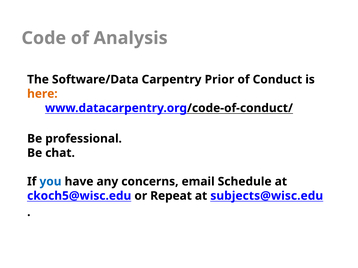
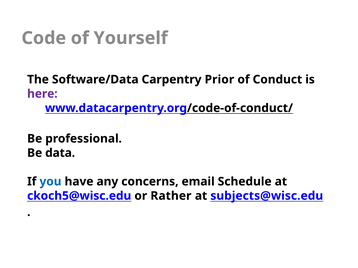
Analysis: Analysis -> Yourself
here colour: orange -> purple
chat: chat -> data
Repeat: Repeat -> Rather
